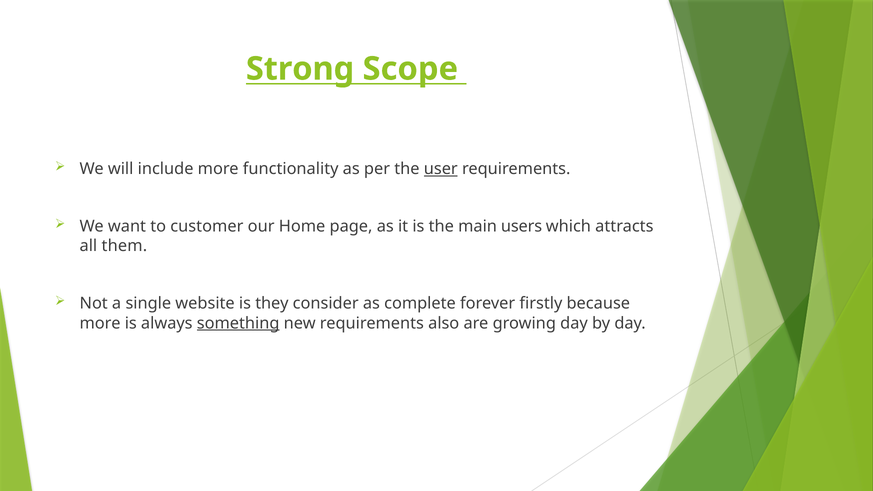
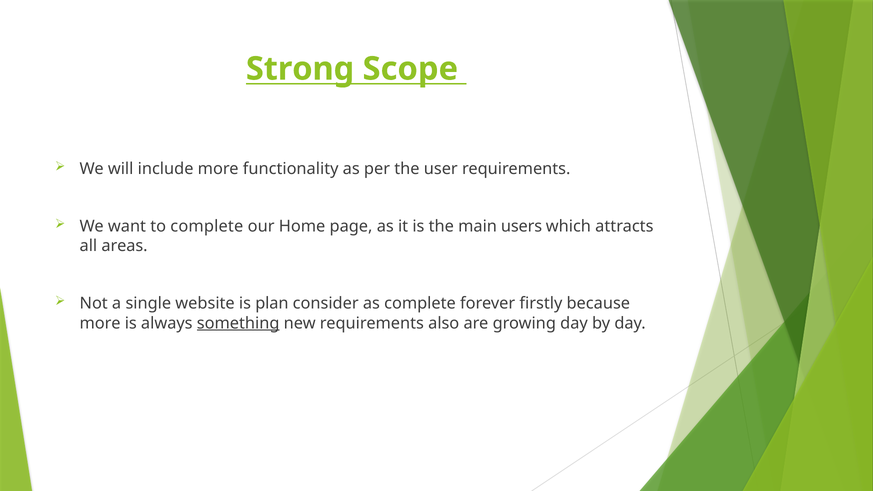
user underline: present -> none
to customer: customer -> complete
them: them -> areas
they: they -> plan
